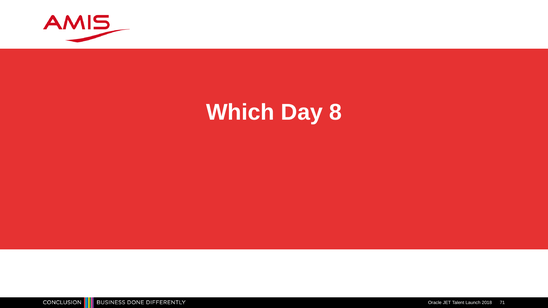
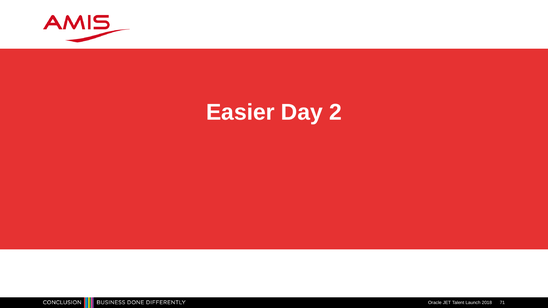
Which: Which -> Easier
8: 8 -> 2
